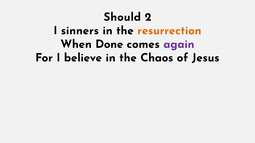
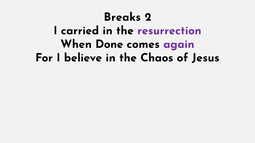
Should: Should -> Breaks
sinners: sinners -> carried
resurrection colour: orange -> purple
